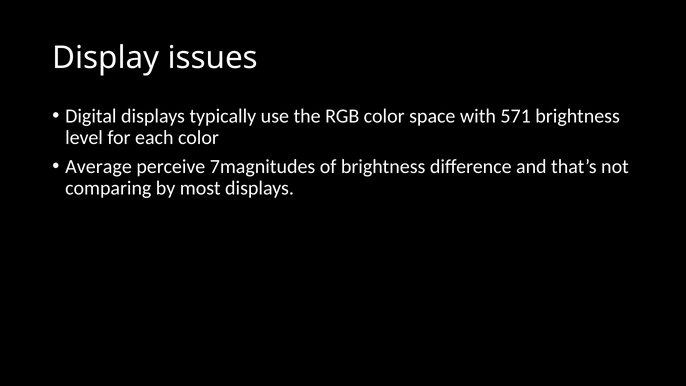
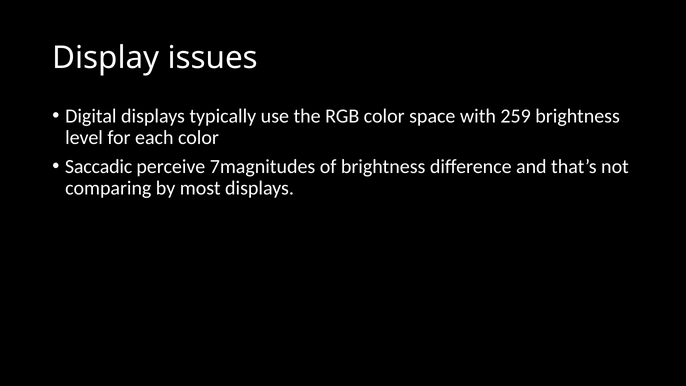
571: 571 -> 259
Average: Average -> Saccadic
